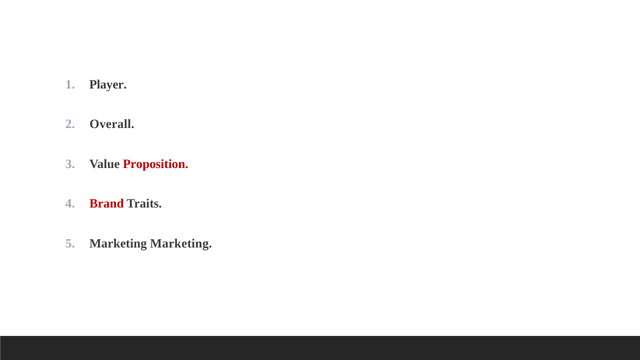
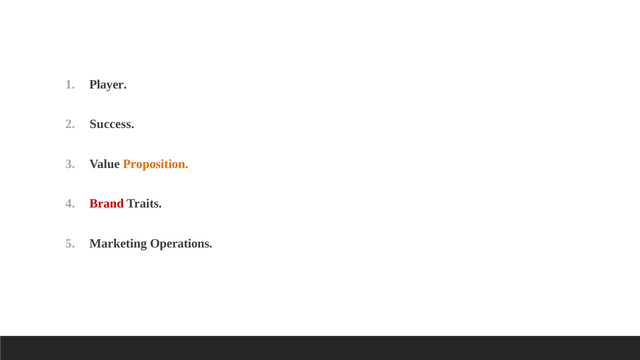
Overall: Overall -> Success
Proposition colour: red -> orange
Marketing Marketing: Marketing -> Operations
